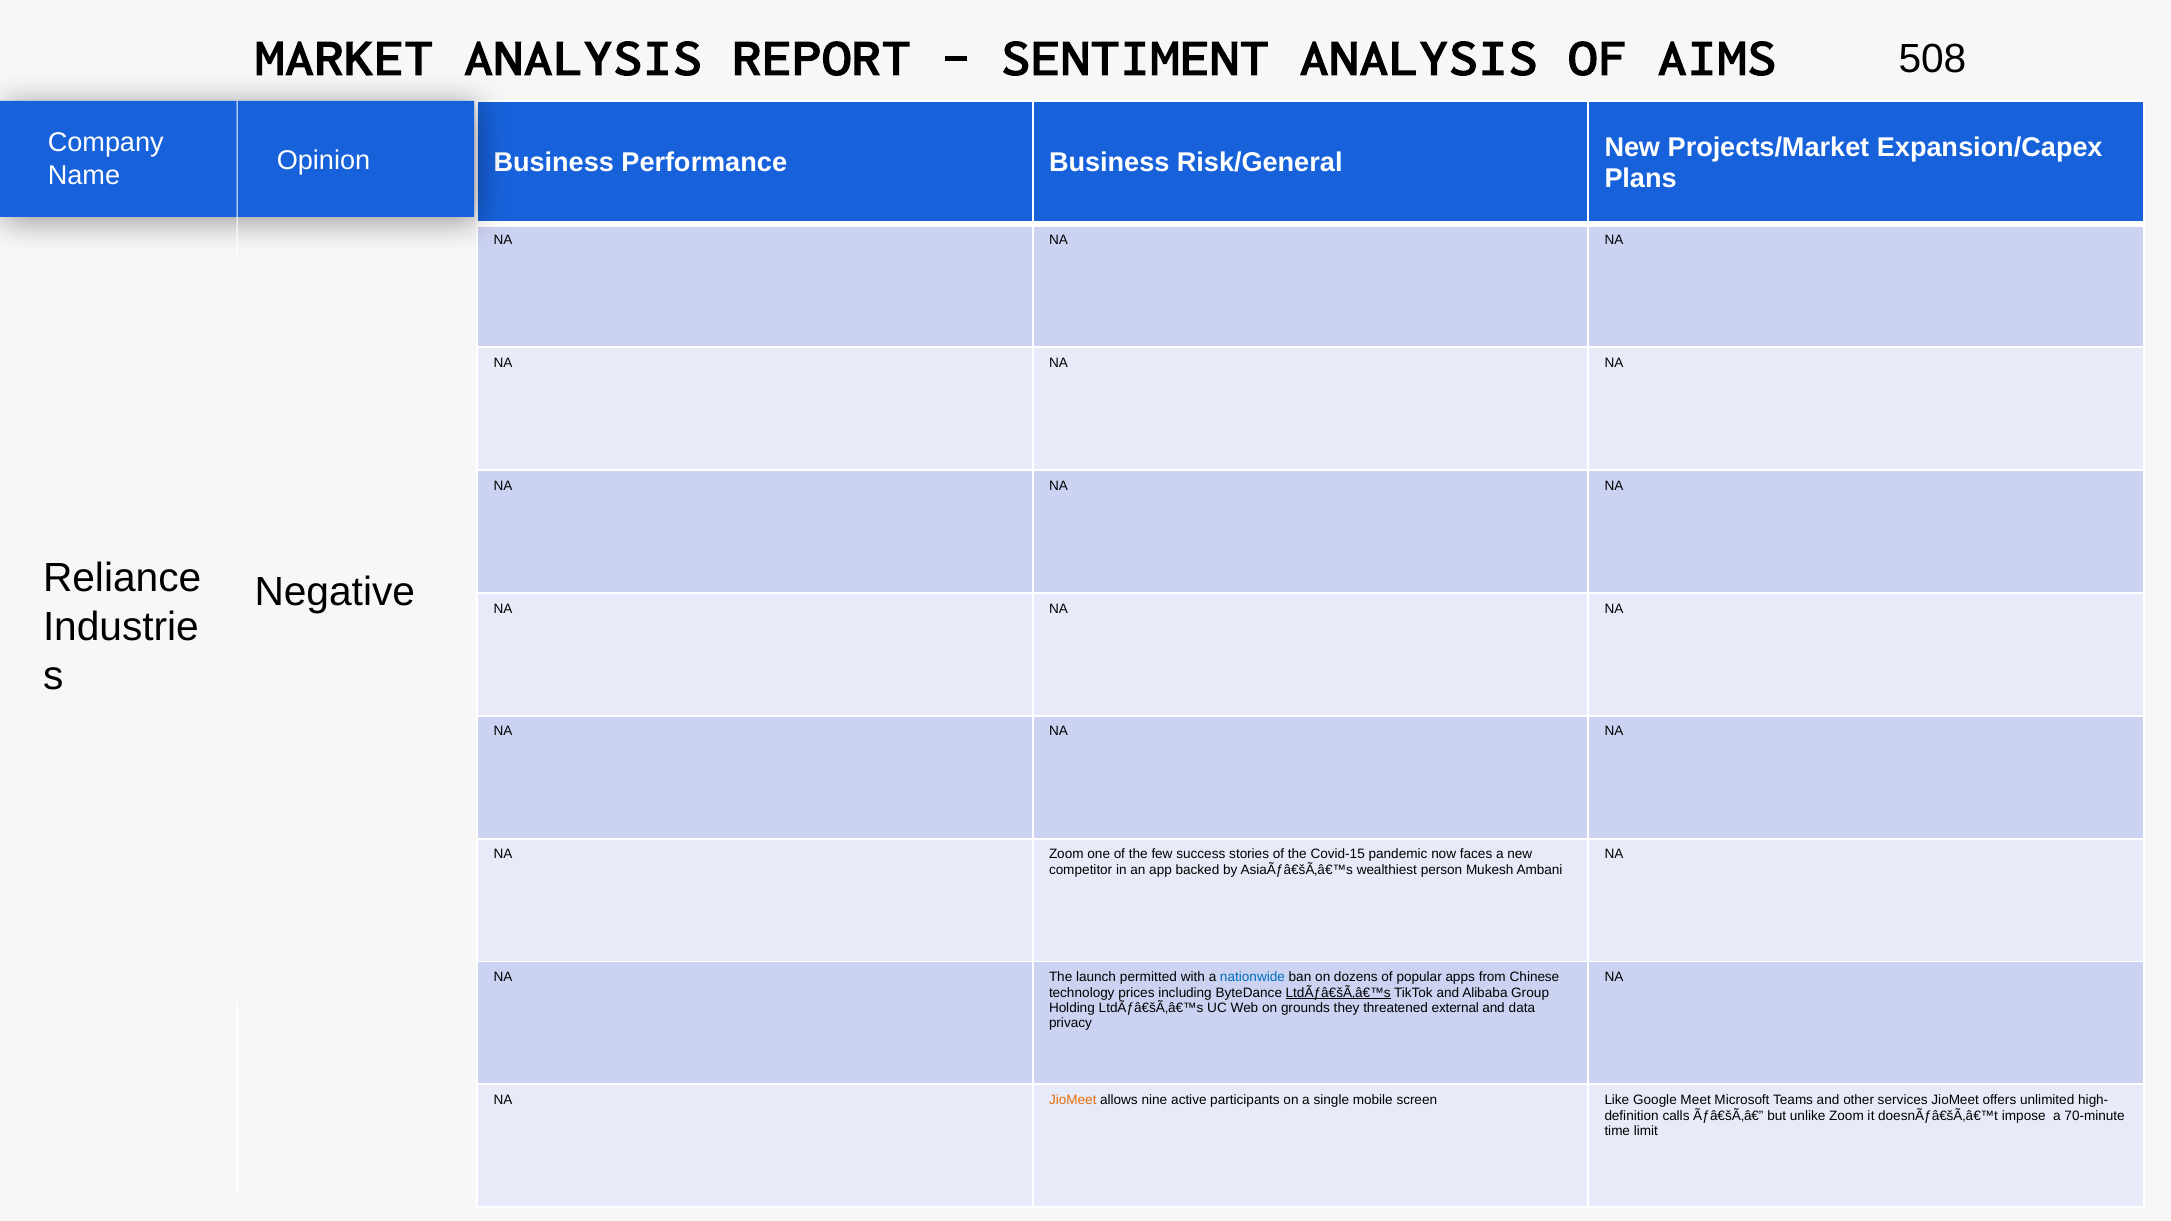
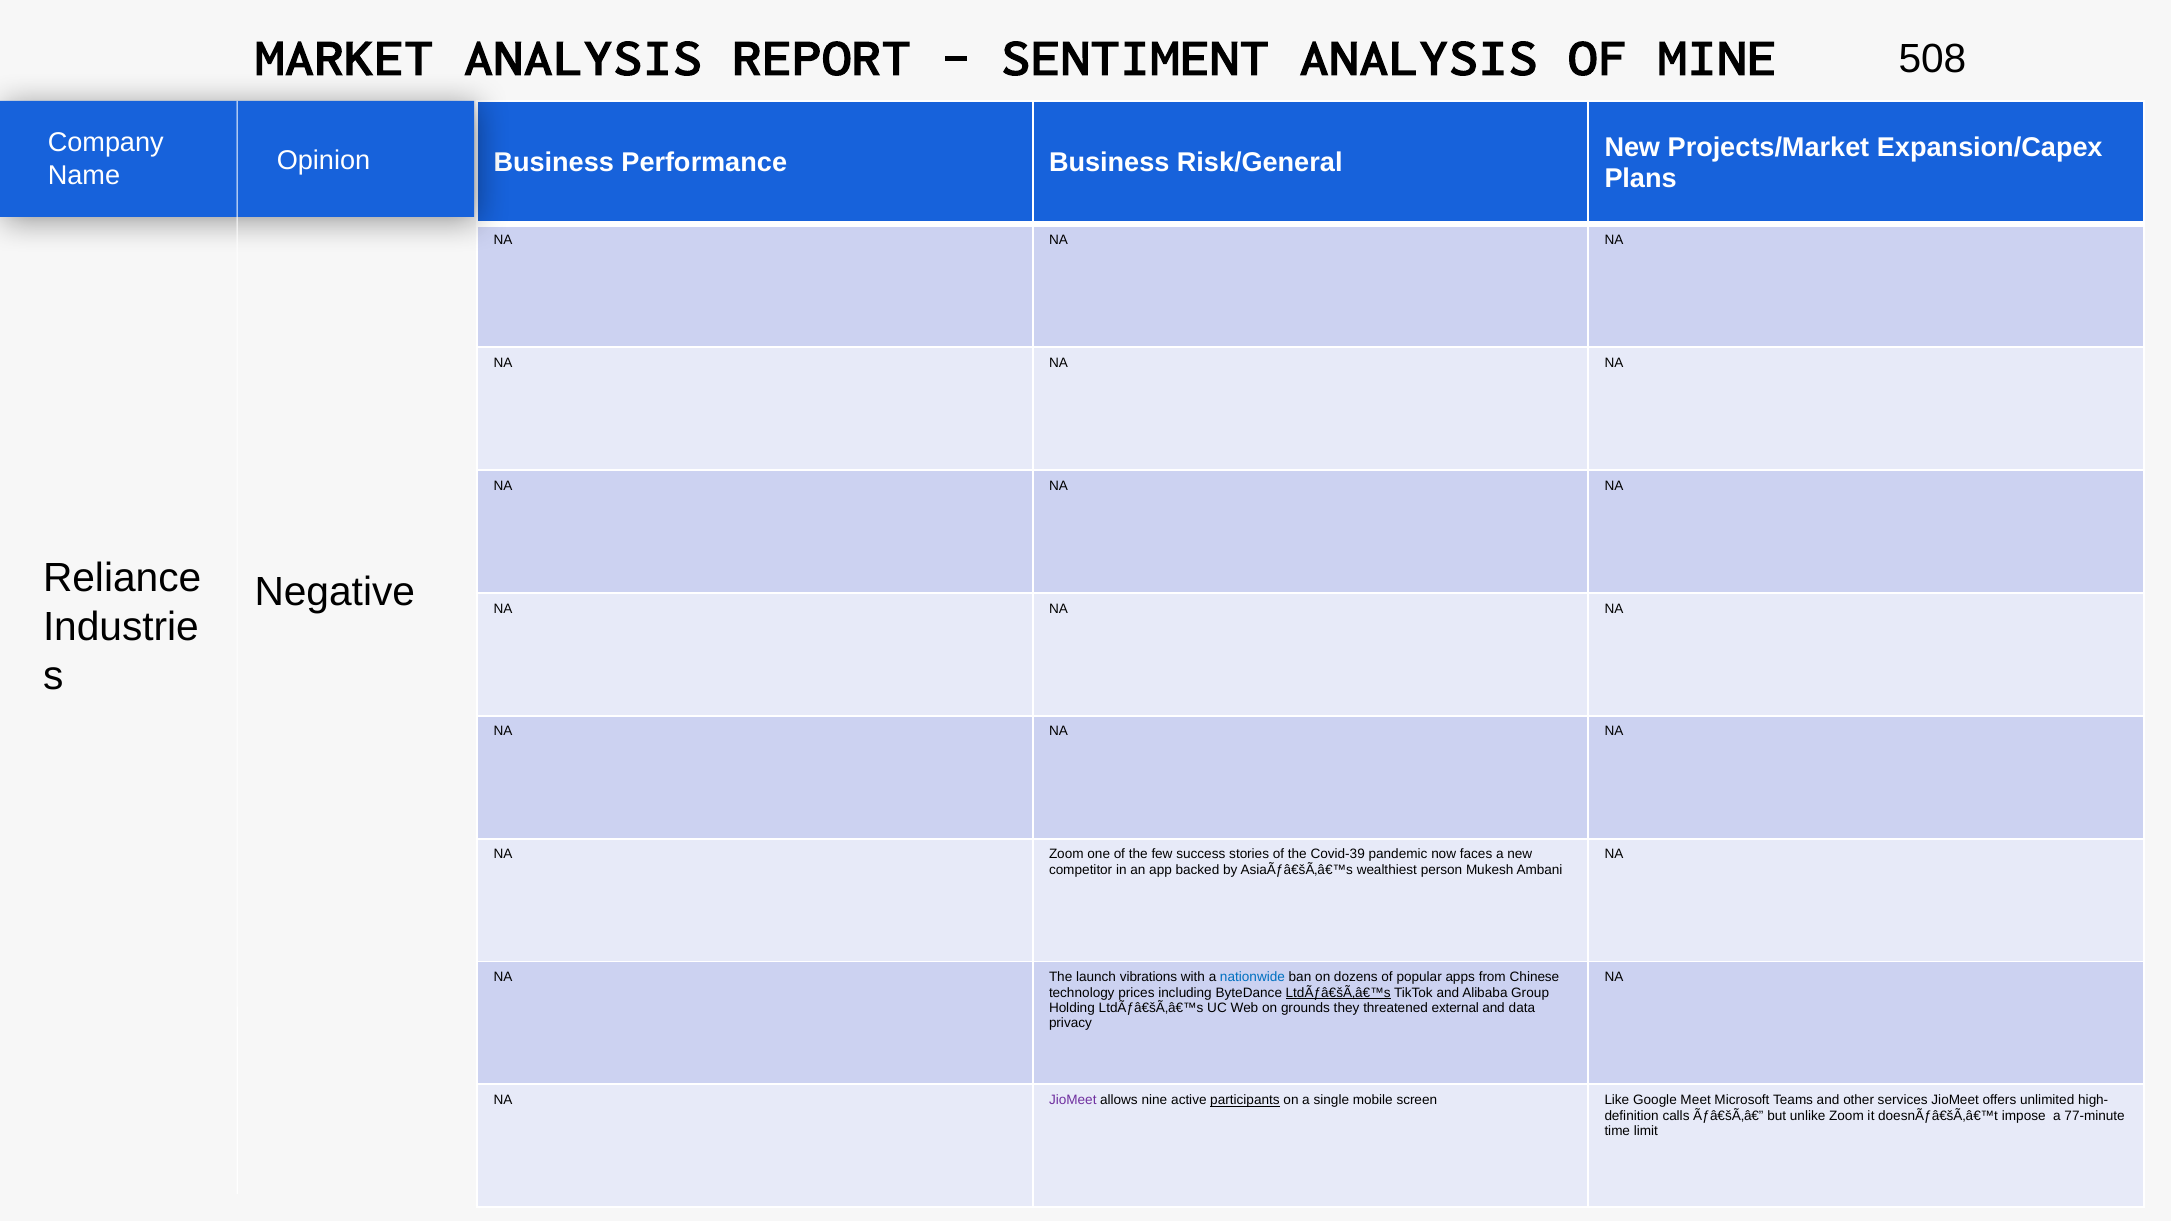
AIMS: AIMS -> MINE
Covid-15: Covid-15 -> Covid-39
permitted: permitted -> vibrations
JioMeet at (1073, 1100) colour: orange -> purple
participants underline: none -> present
70-minute: 70-minute -> 77-minute
